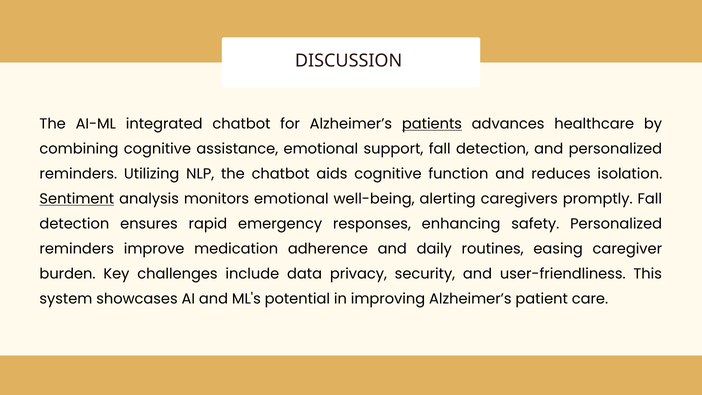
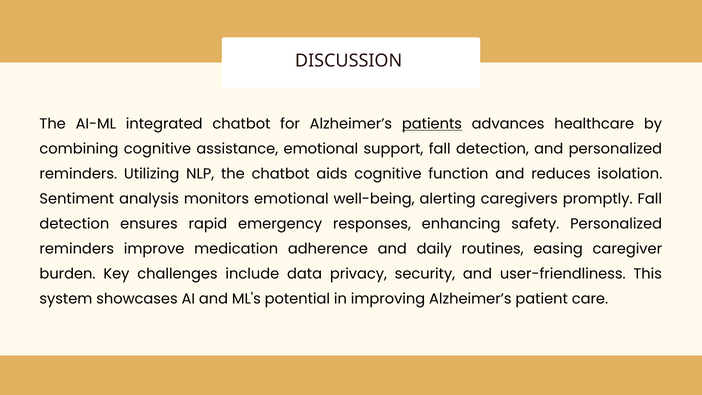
Sentiment underline: present -> none
